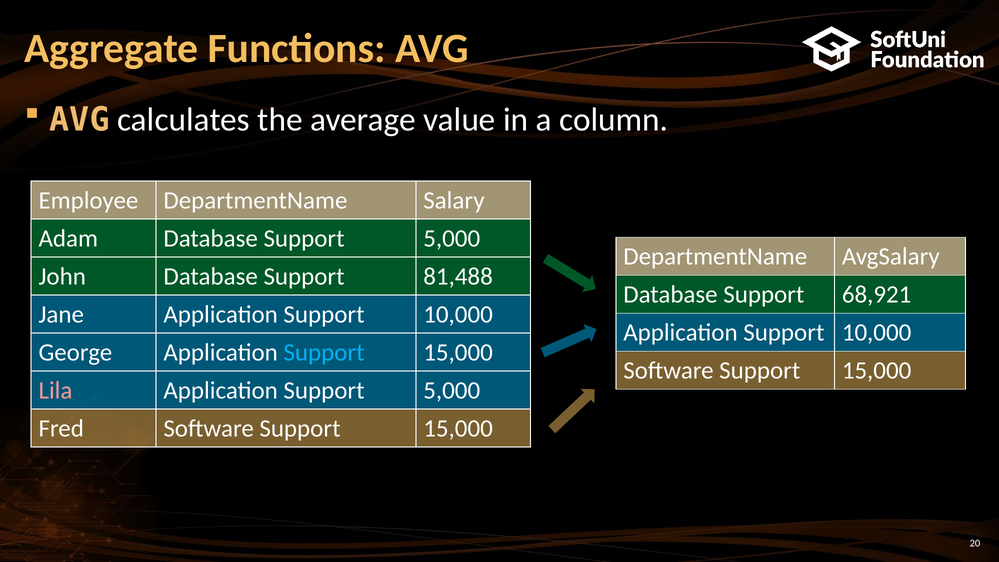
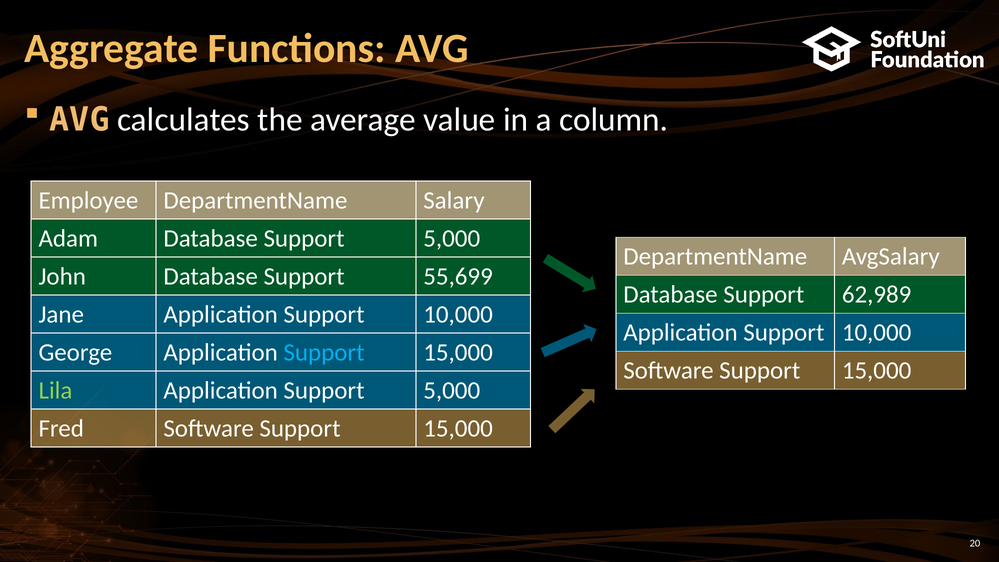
81,488: 81,488 -> 55,699
68,921: 68,921 -> 62,989
Lila colour: pink -> light green
